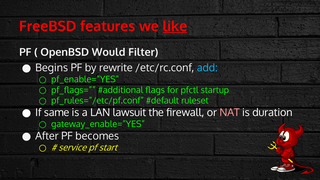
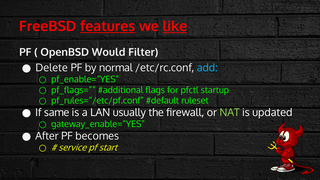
features underline: none -> present
Begins: Begins -> Delete
rewrite: rewrite -> normal
lawsuit: lawsuit -> usually
NAT colour: pink -> light green
duration: duration -> updated
